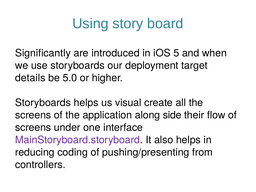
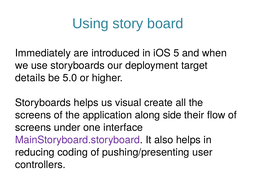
Significantly: Significantly -> Immediately
from: from -> user
